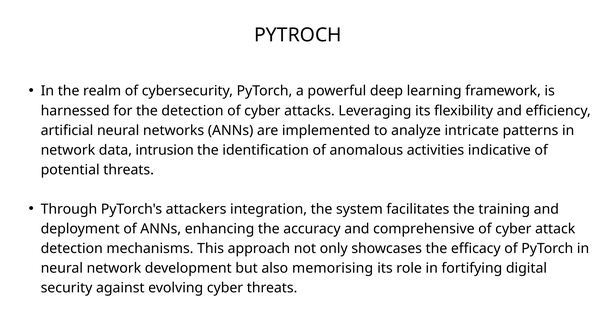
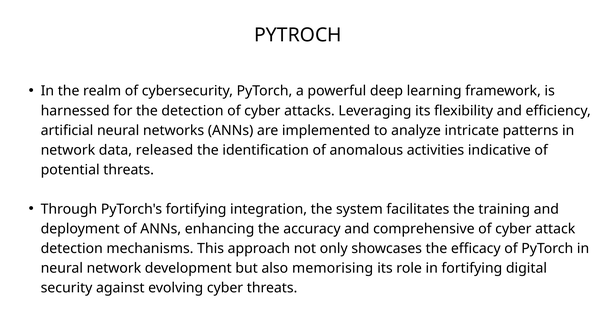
intrusion: intrusion -> released
PyTorch's attackers: attackers -> fortifying
